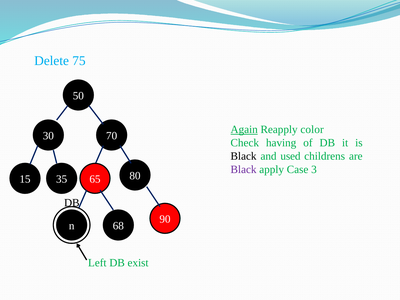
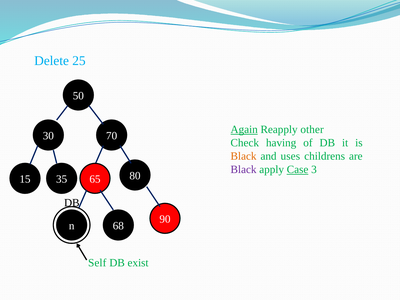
75: 75 -> 25
color: color -> other
Black at (244, 156) colour: black -> orange
used: used -> uses
Case underline: none -> present
Left: Left -> Self
